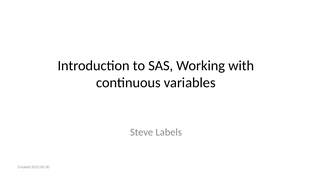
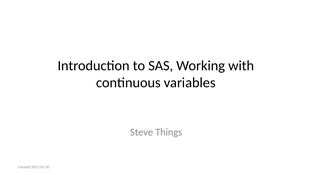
Labels: Labels -> Things
